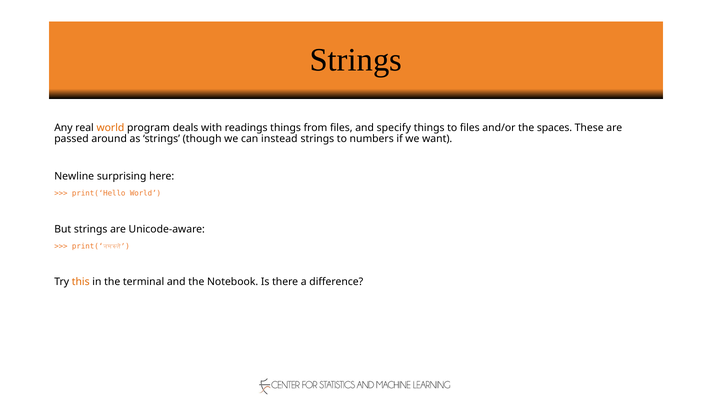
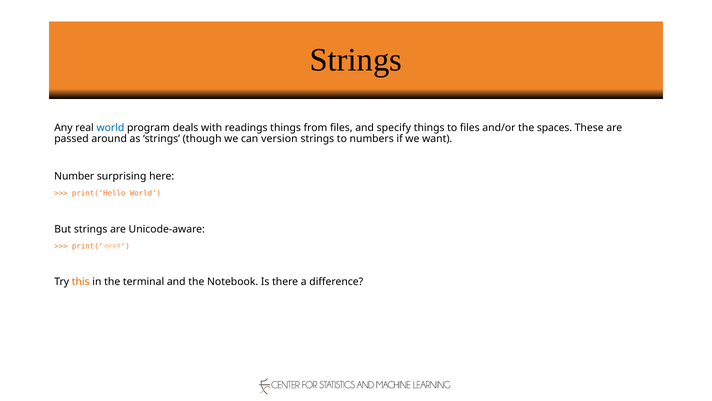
world at (110, 128) colour: orange -> blue
instead: instead -> version
Newline: Newline -> Number
